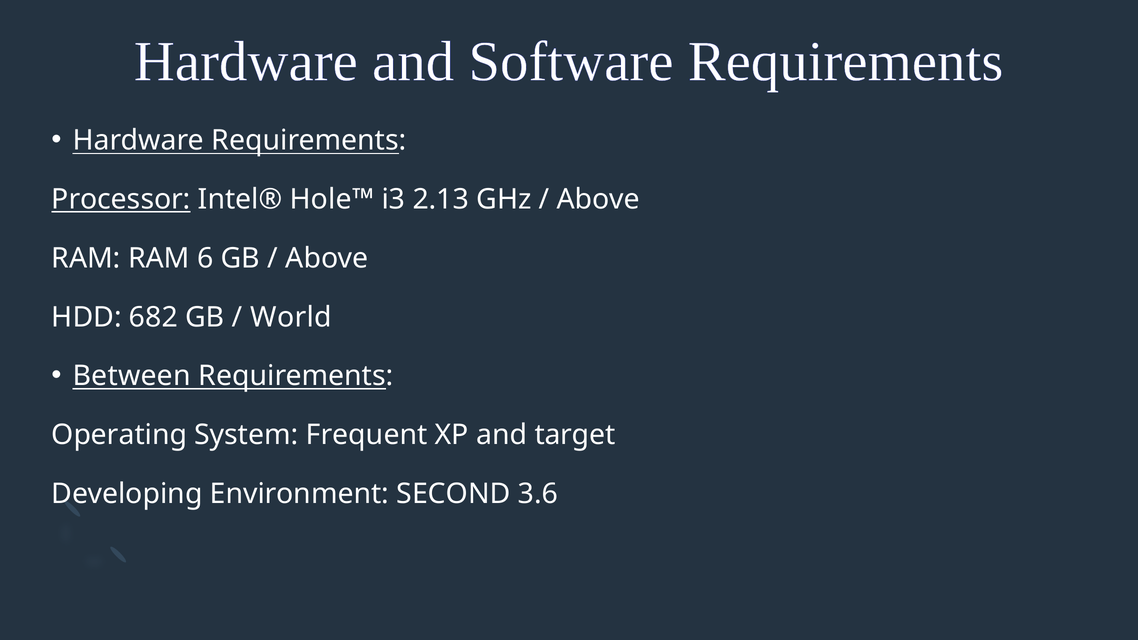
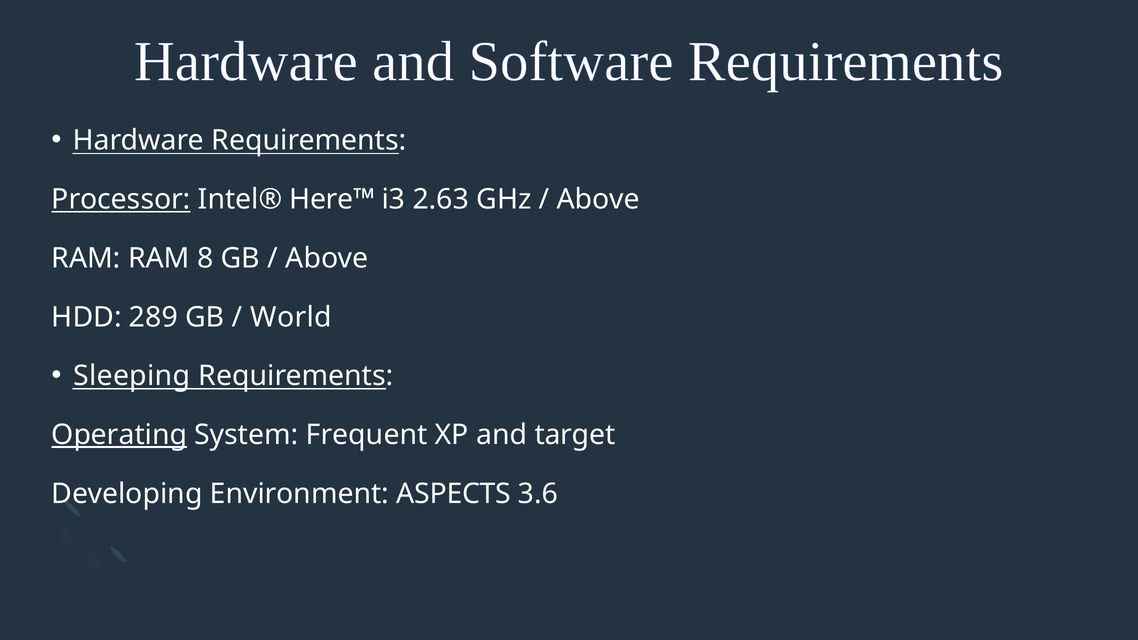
Hole™: Hole™ -> Here™
2.13: 2.13 -> 2.63
6: 6 -> 8
682: 682 -> 289
Between: Between -> Sleeping
Operating underline: none -> present
SECOND: SECOND -> ASPECTS
